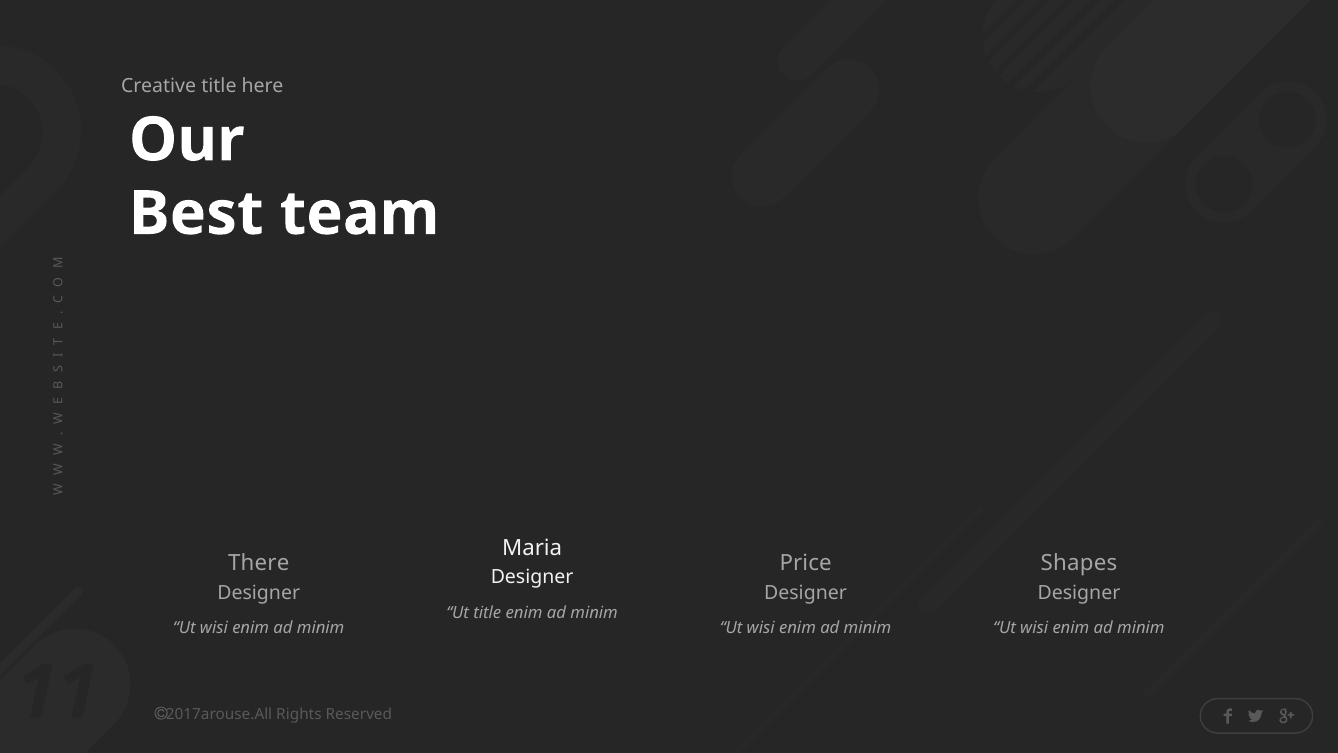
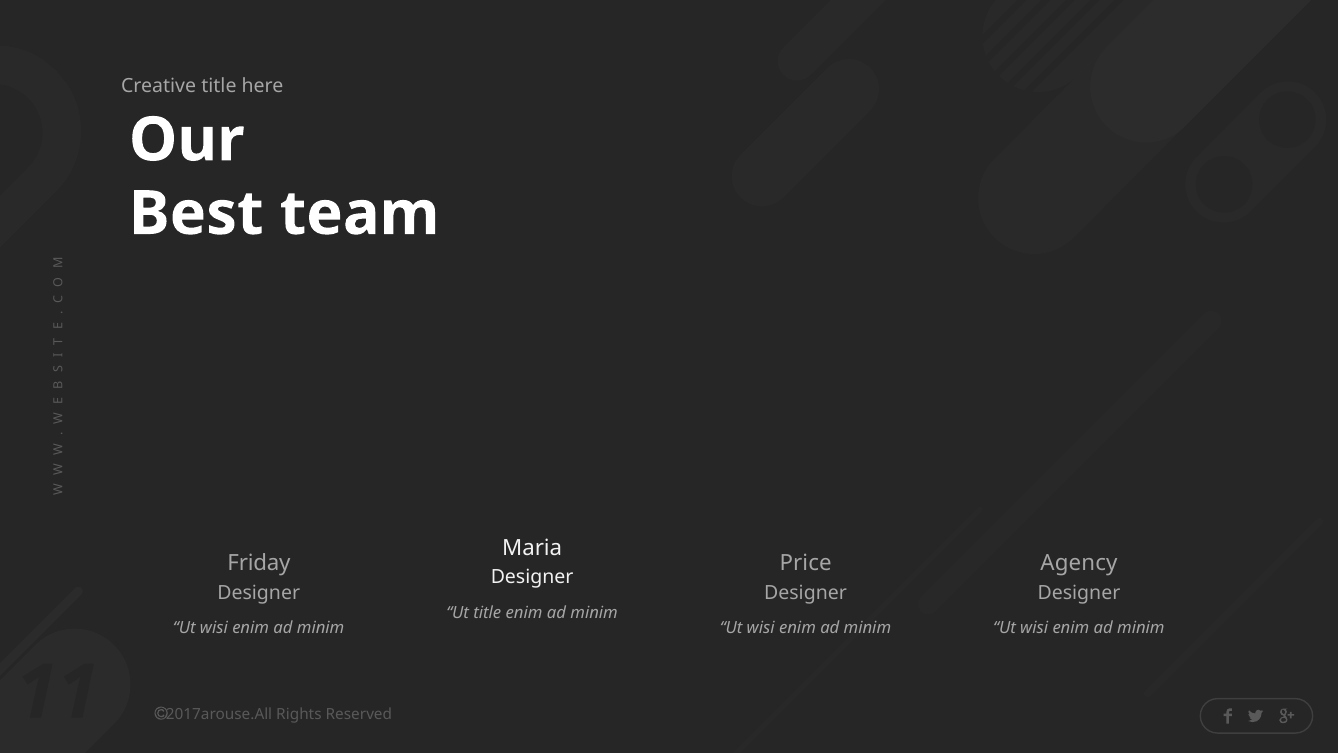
There: There -> Friday
Shapes: Shapes -> Agency
